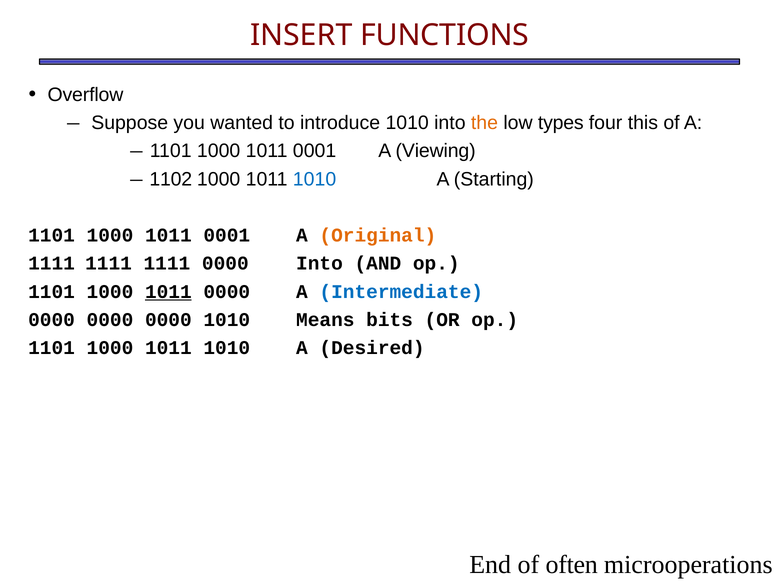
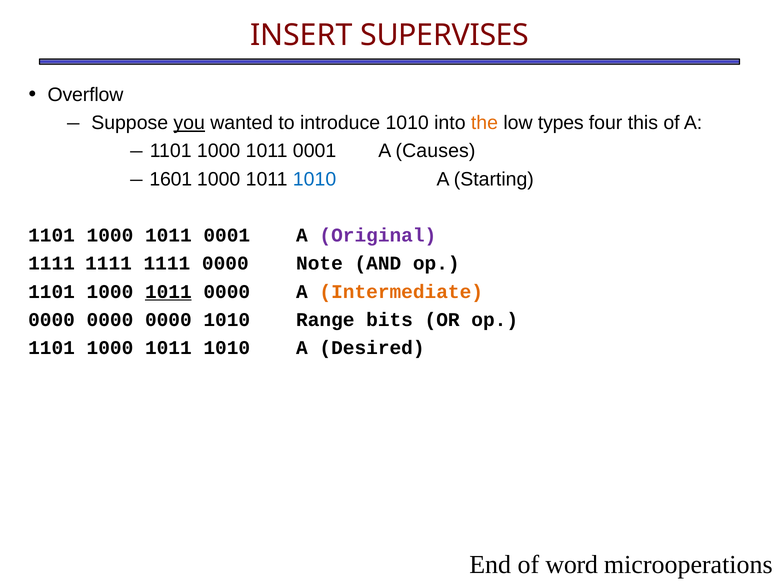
FUNCTIONS: FUNCTIONS -> SUPERVISES
you underline: none -> present
Viewing: Viewing -> Causes
1102: 1102 -> 1601
Original colour: orange -> purple
0000 Into: Into -> Note
Intermediate colour: blue -> orange
Means: Means -> Range
often: often -> word
